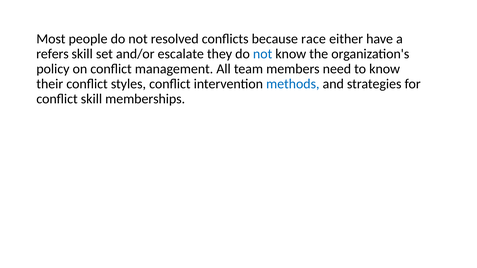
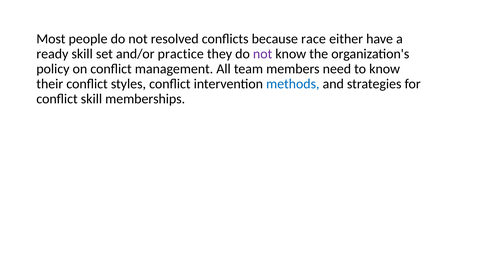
refers: refers -> ready
escalate: escalate -> practice
not at (263, 54) colour: blue -> purple
